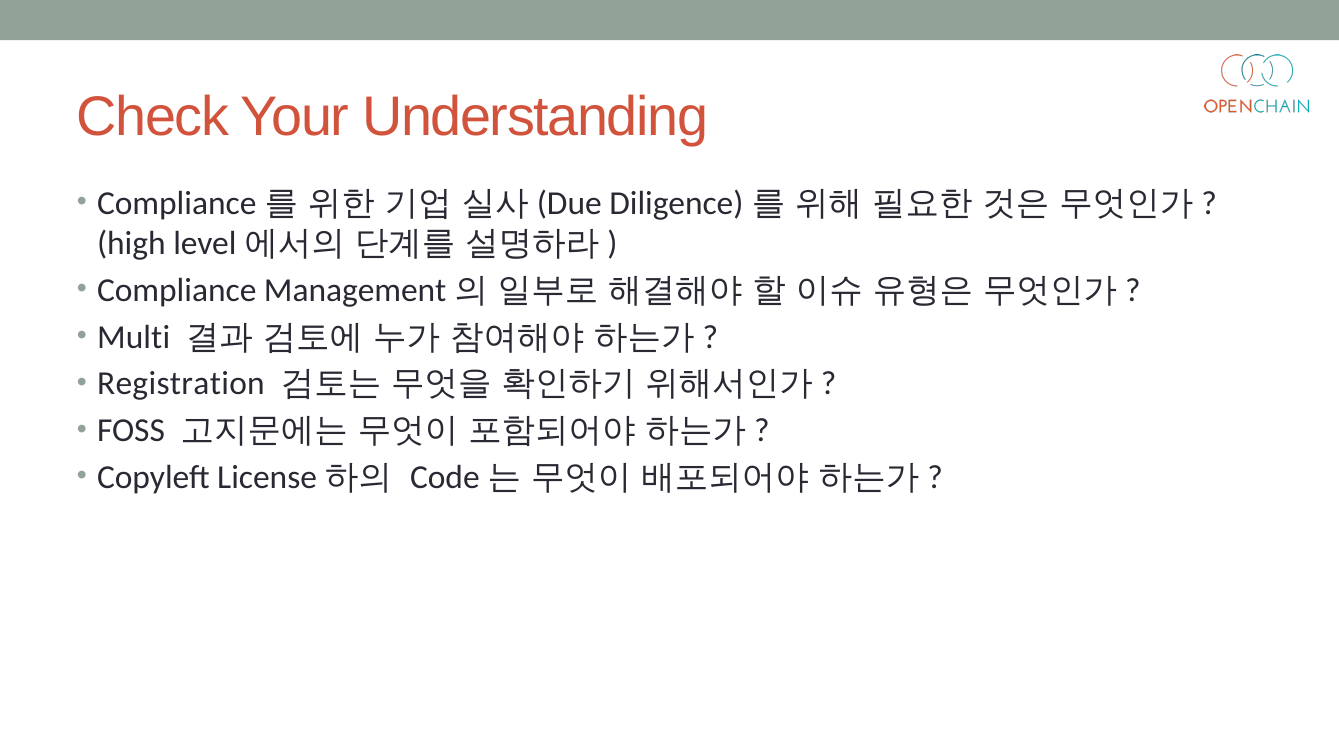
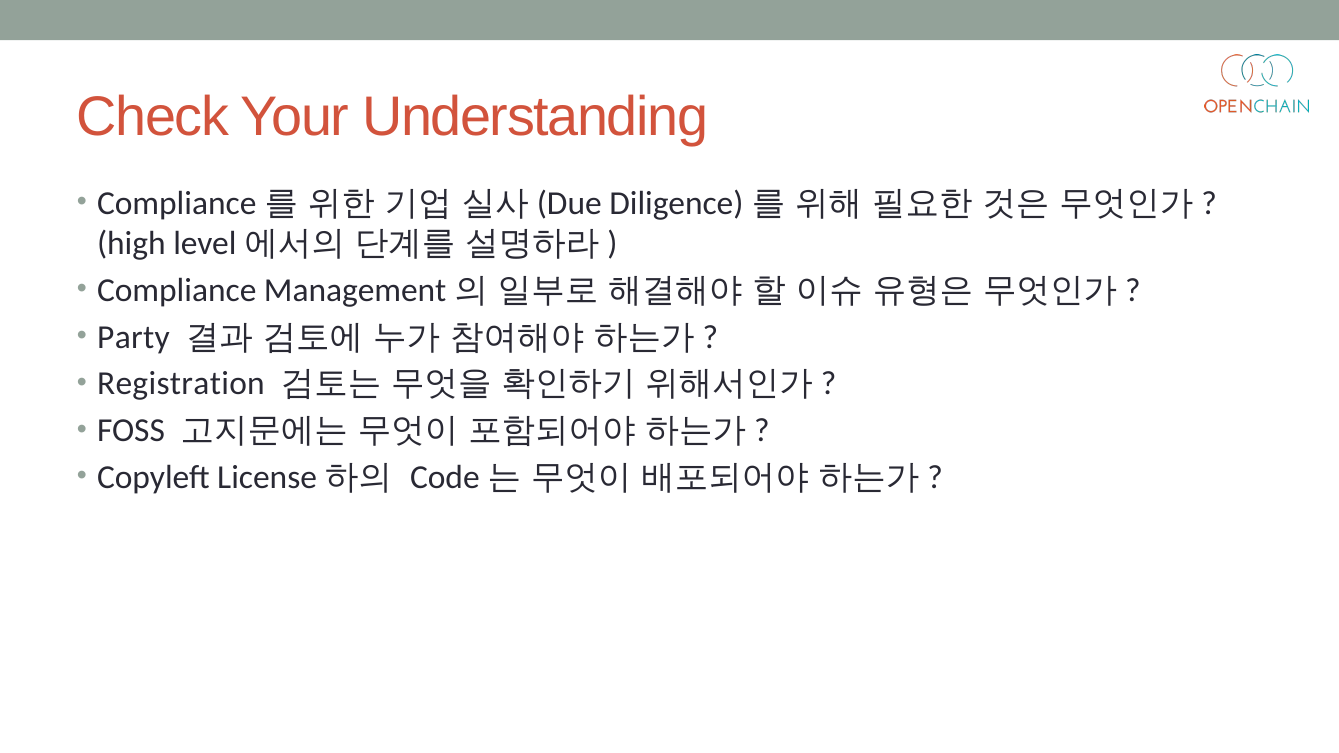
Multi: Multi -> Party
